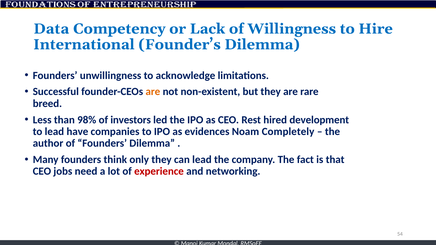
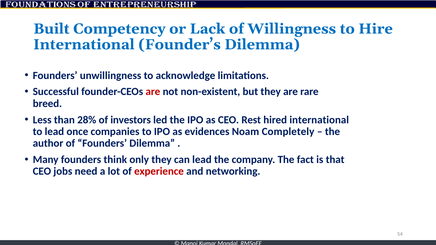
Data: Data -> Built
are at (153, 92) colour: orange -> red
98%: 98% -> 28%
hired development: development -> international
have: have -> once
